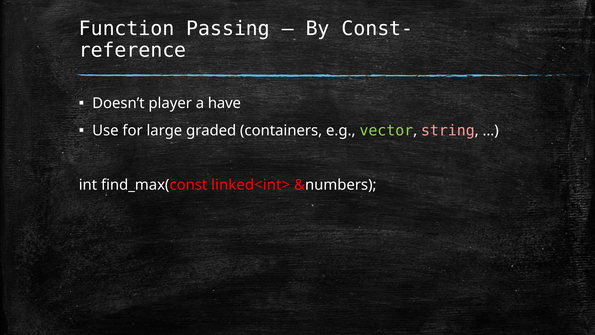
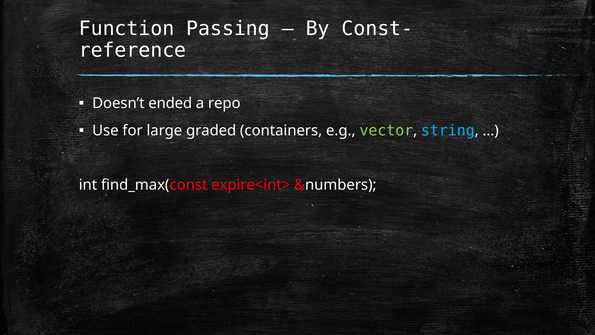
player: player -> ended
have: have -> repo
string colour: pink -> light blue
linked<int>: linked<int> -> expire<int>
